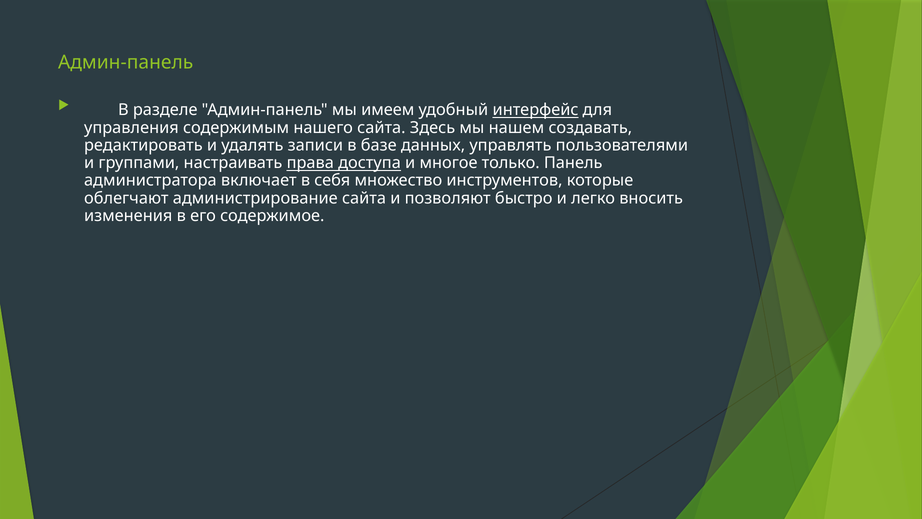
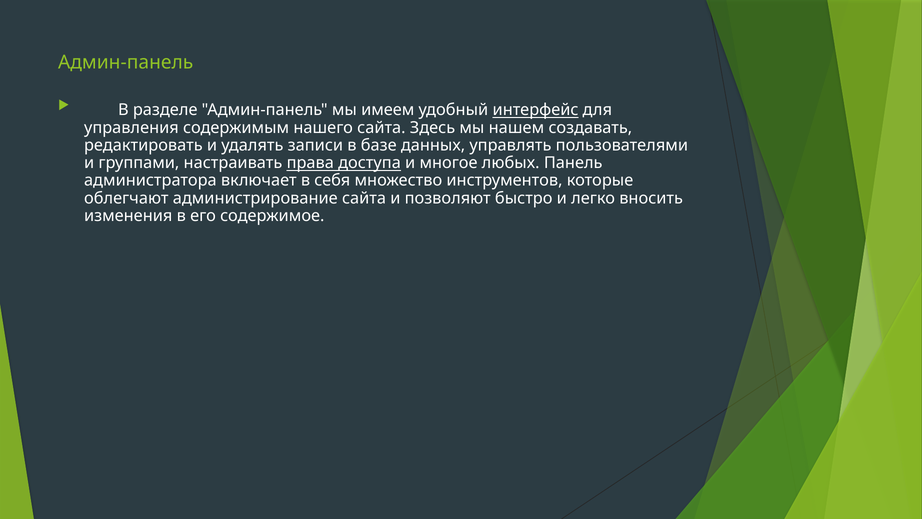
только: только -> любых
